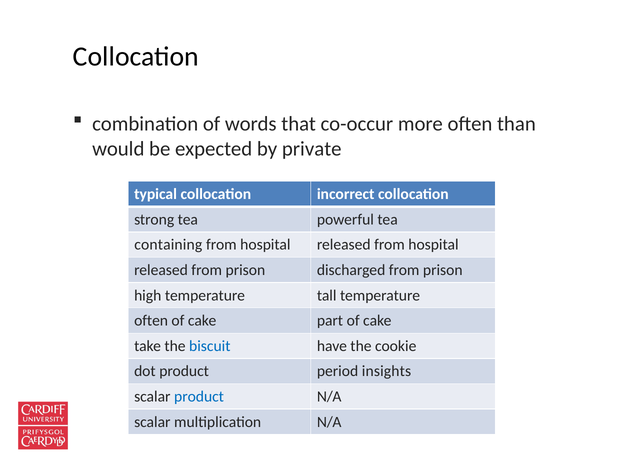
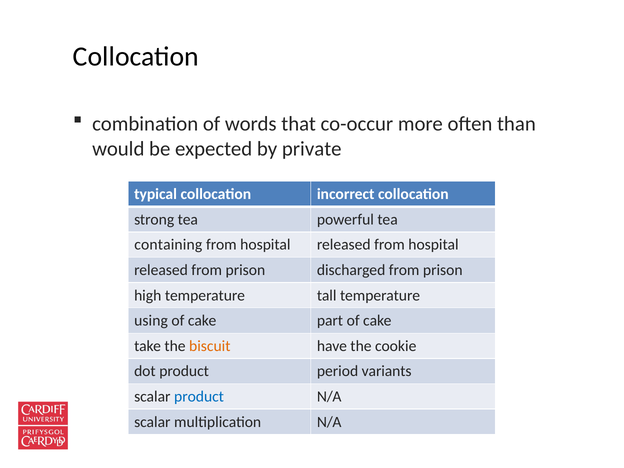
often at (151, 321): often -> using
biscuit colour: blue -> orange
insights: insights -> variants
